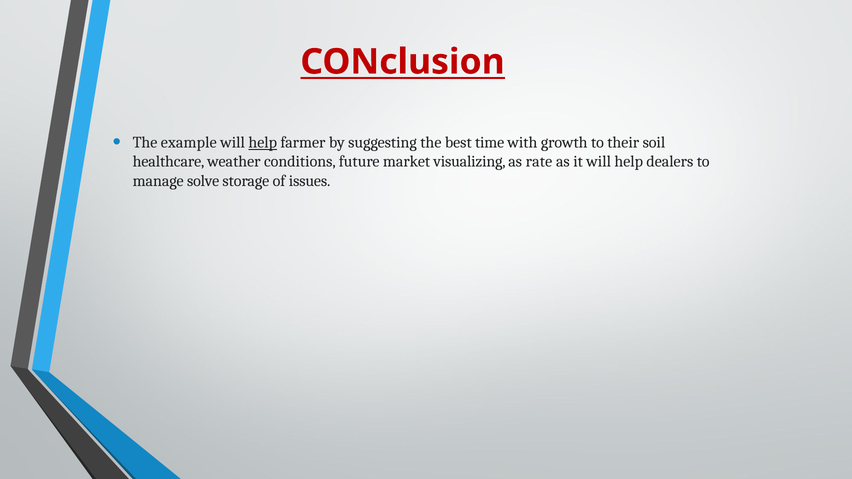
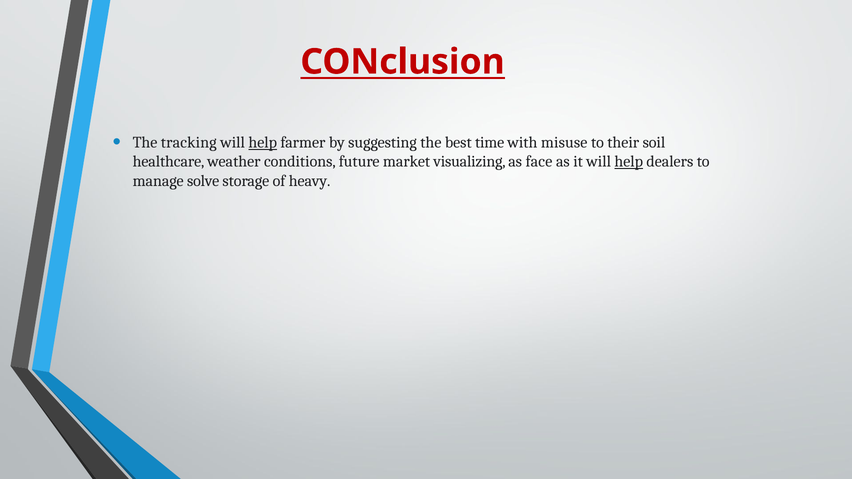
example: example -> tracking
growth: growth -> misuse
rate: rate -> face
help at (629, 162) underline: none -> present
issues: issues -> heavy
